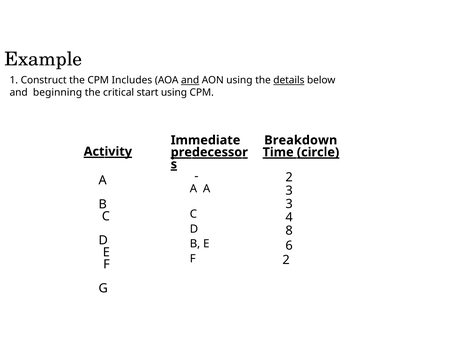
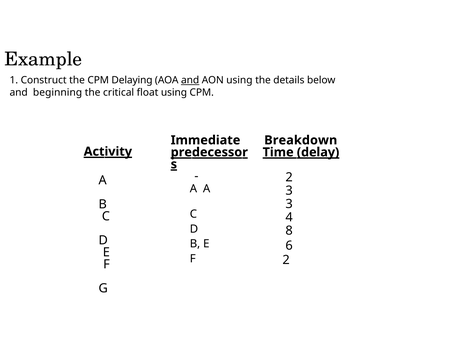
Includes: Includes -> Delaying
details underline: present -> none
start: start -> float
circle: circle -> delay
